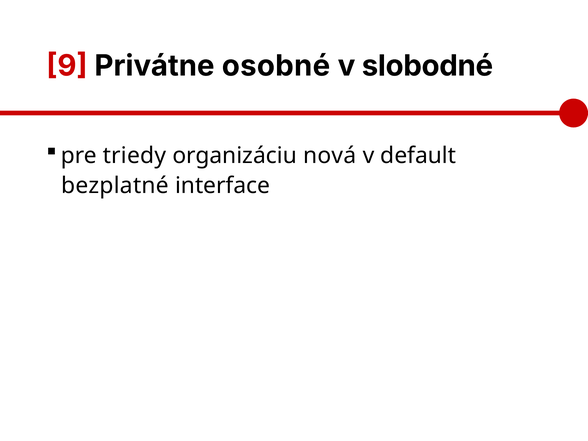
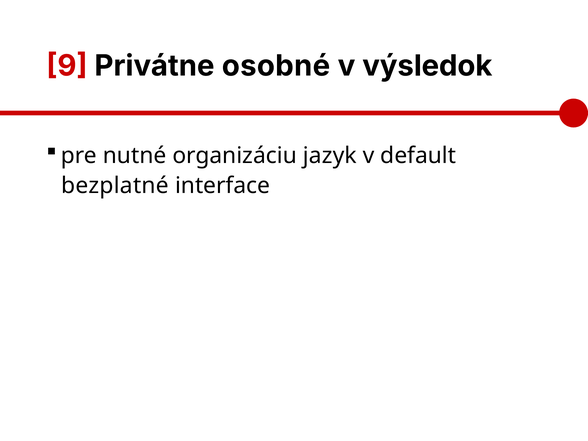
slobodné: slobodné -> výsledok
triedy: triedy -> nutné
nová: nová -> jazyk
